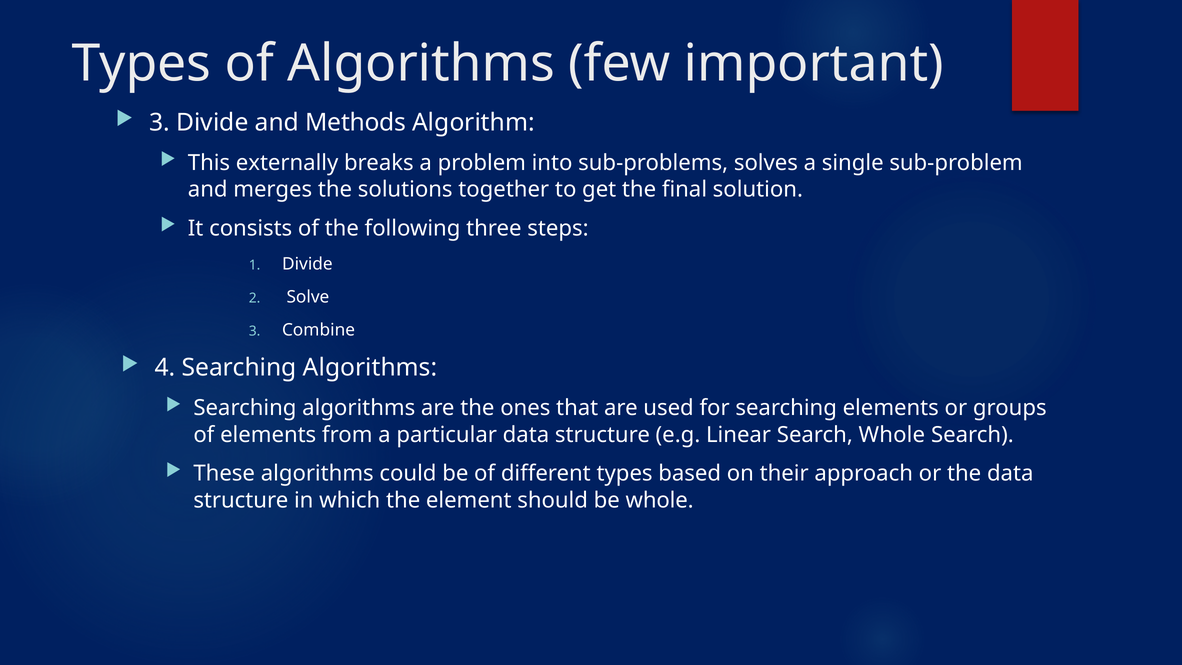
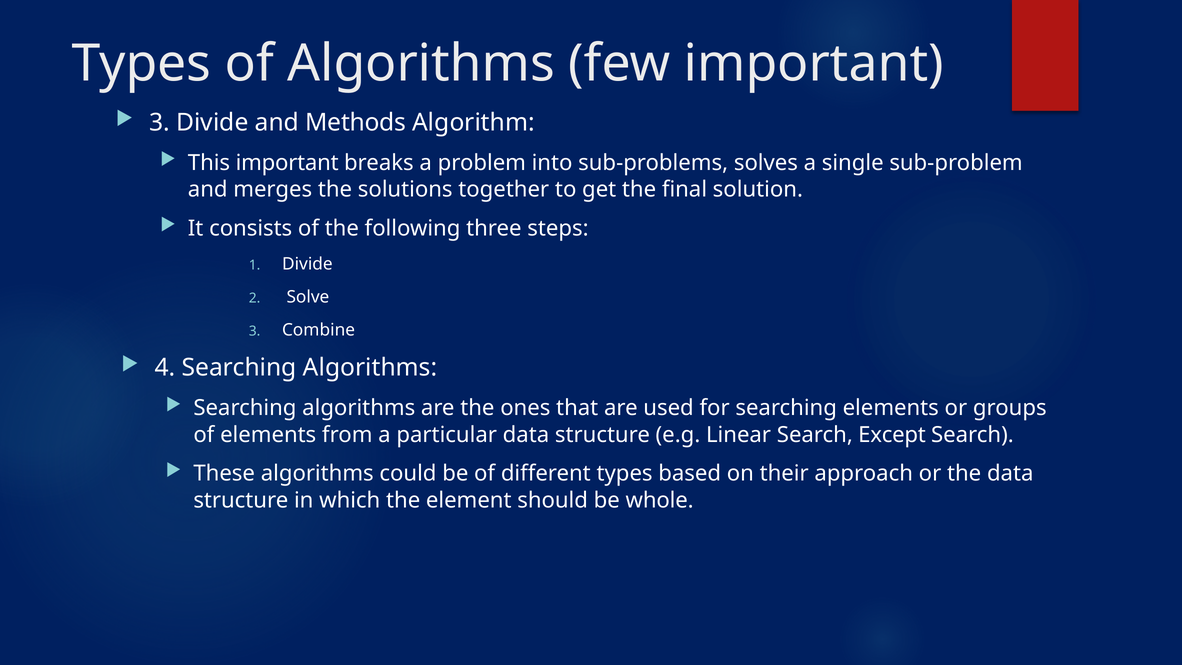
This externally: externally -> important
Search Whole: Whole -> Except
